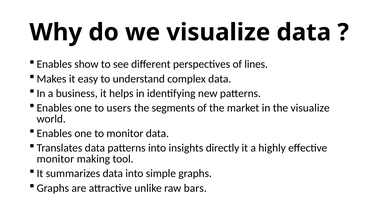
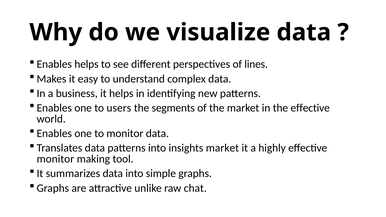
Enables show: show -> helps
the visualize: visualize -> effective
insights directly: directly -> market
bars: bars -> chat
